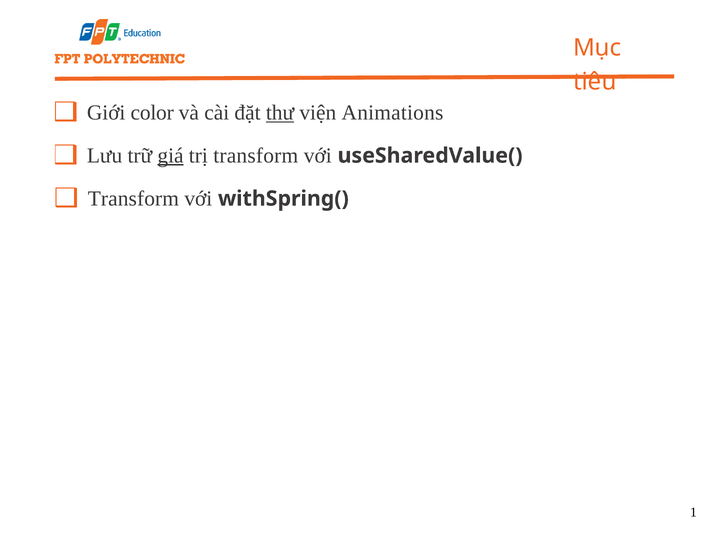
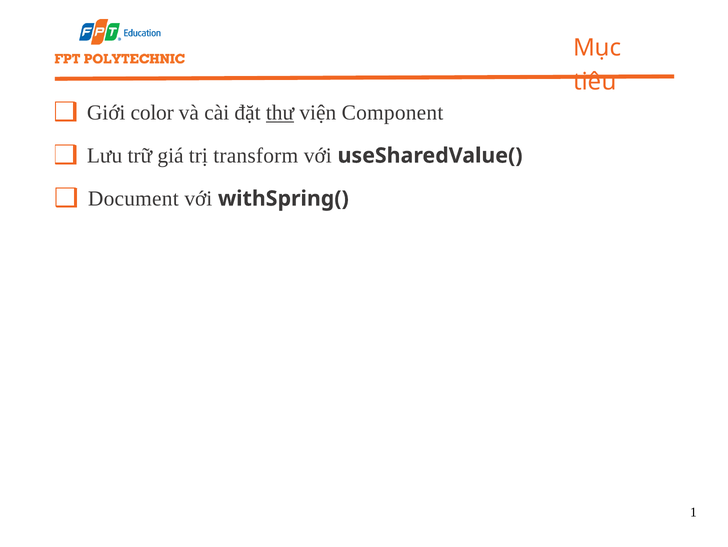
Animations: Animations -> Component
giá underline: present -> none
Transform at (133, 199): Transform -> Document
